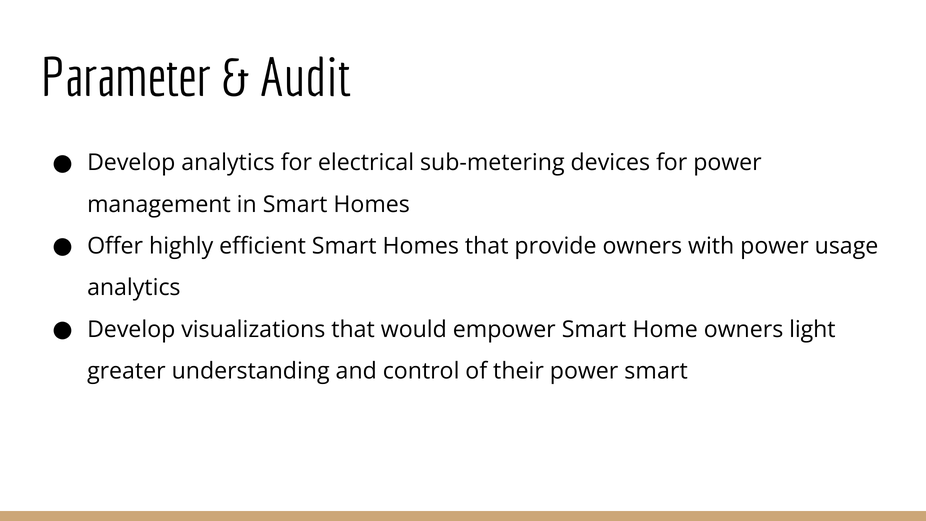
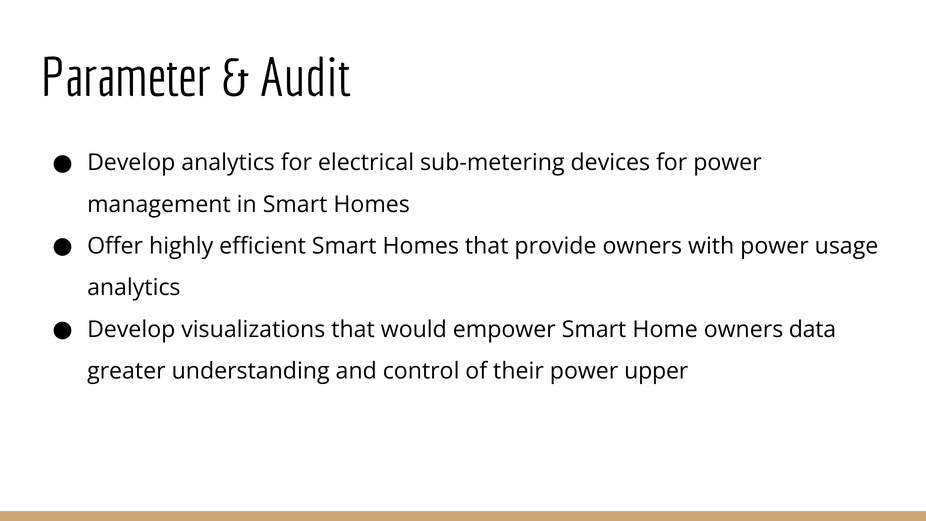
light: light -> data
power smart: smart -> upper
